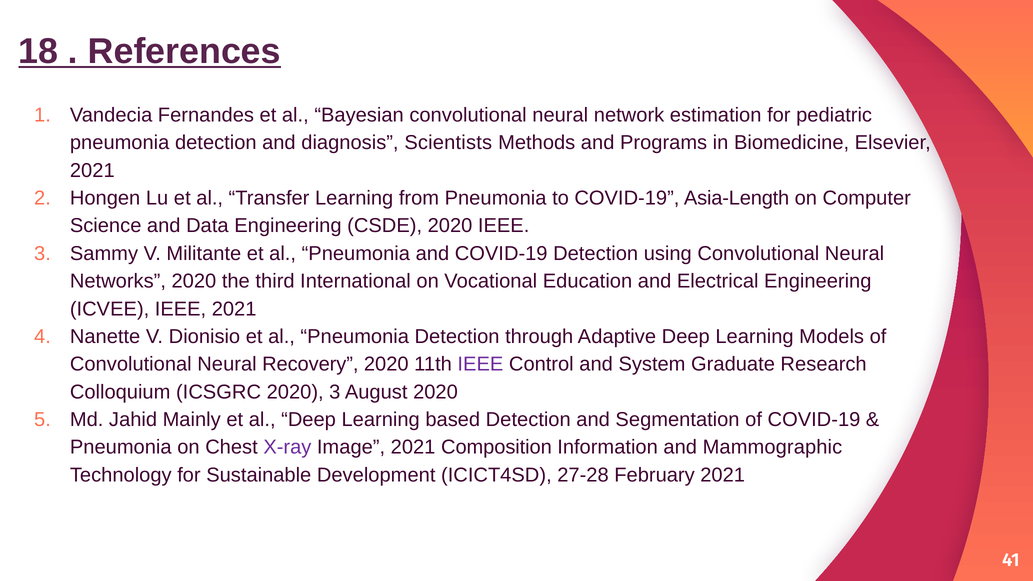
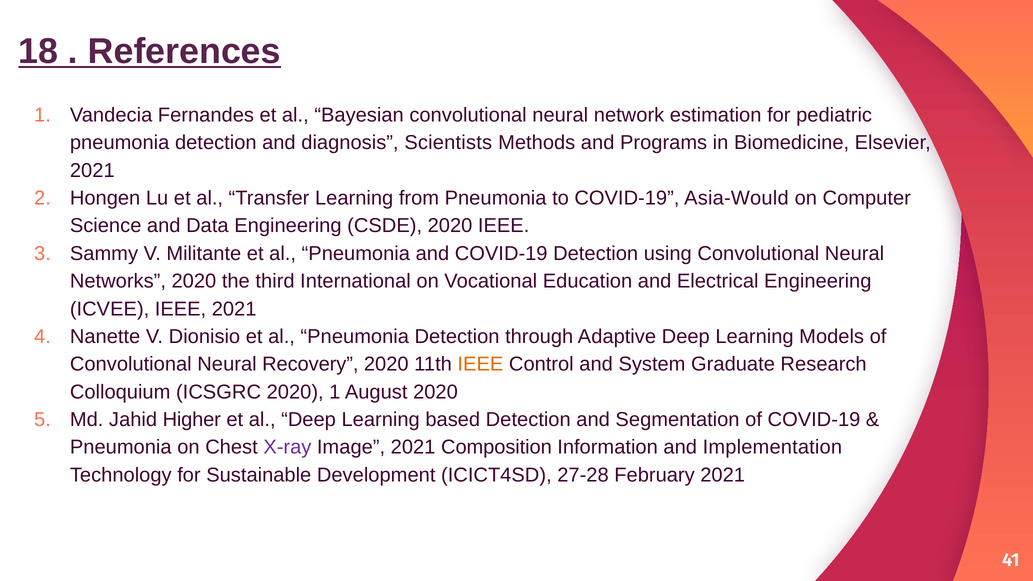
Asia-Length: Asia-Length -> Asia-Would
IEEE at (480, 364) colour: purple -> orange
2020 3: 3 -> 1
Mainly: Mainly -> Higher
Mammographic: Mammographic -> Implementation
